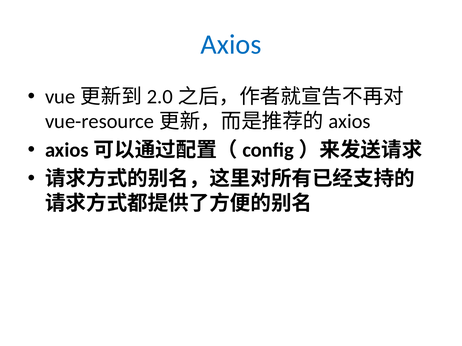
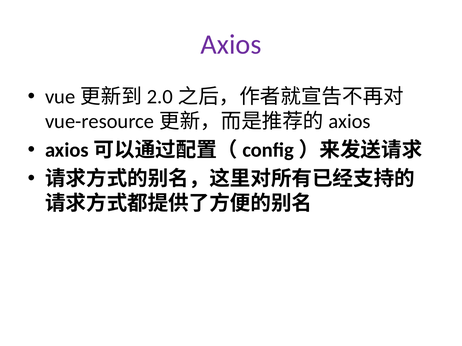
Axios colour: blue -> purple
